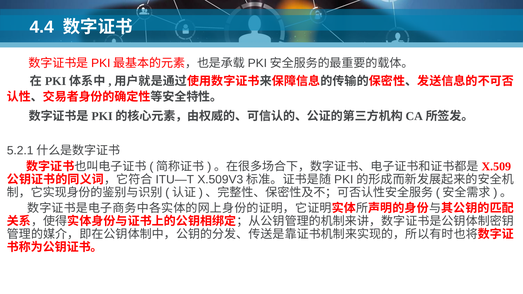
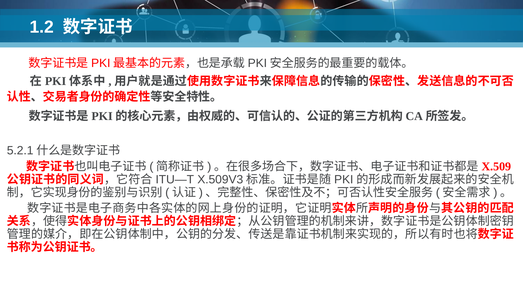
4.4: 4.4 -> 1.2
